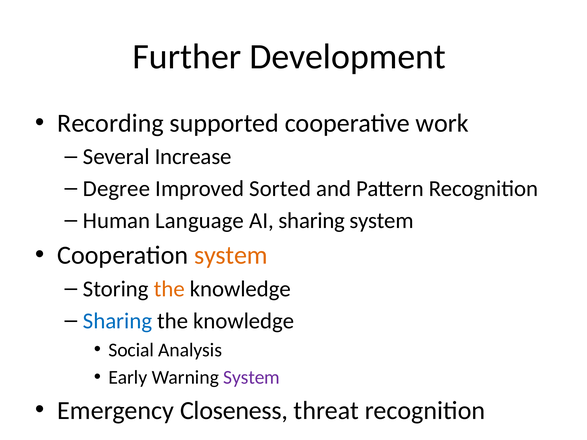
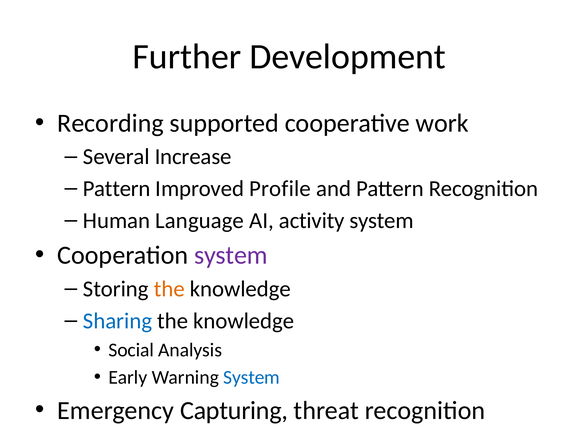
Degree at (117, 189): Degree -> Pattern
Sorted: Sorted -> Profile
AI sharing: sharing -> activity
system at (231, 255) colour: orange -> purple
System at (252, 378) colour: purple -> blue
Closeness: Closeness -> Capturing
